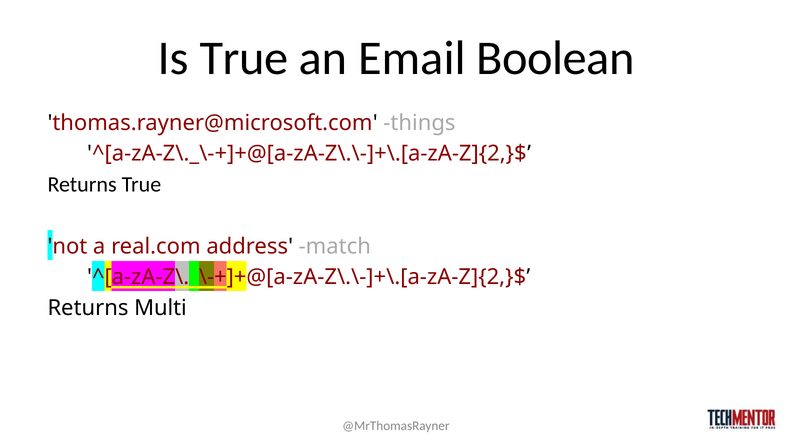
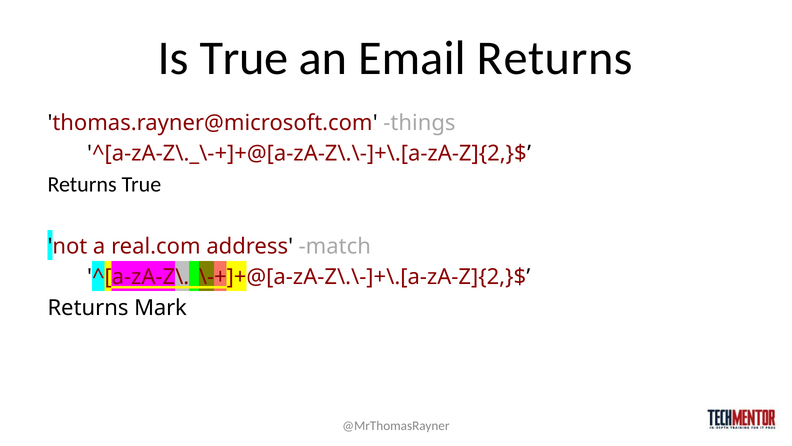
Email Boolean: Boolean -> Returns
Multi: Multi -> Mark
